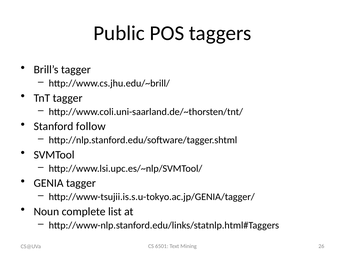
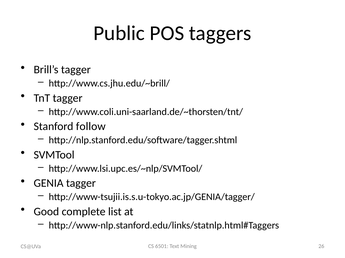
Noun: Noun -> Good
